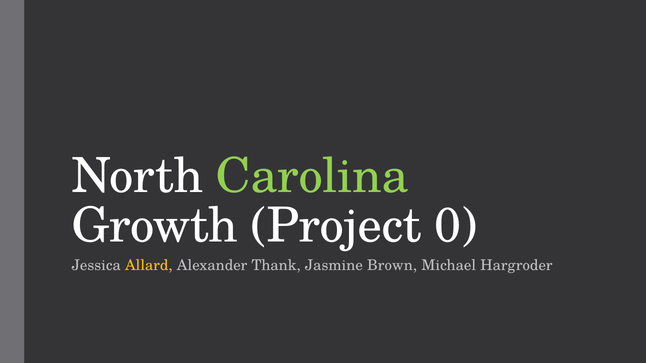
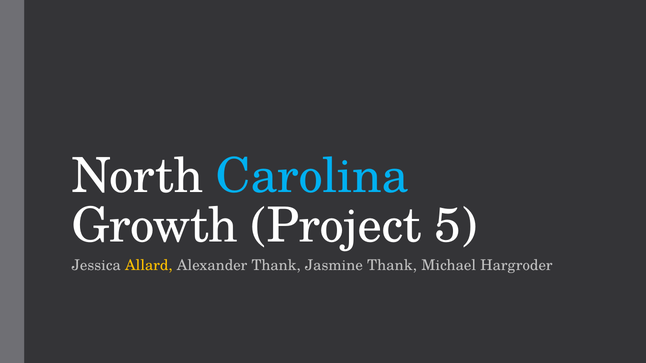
Carolina colour: light green -> light blue
0: 0 -> 5
Jasmine Brown: Brown -> Thank
